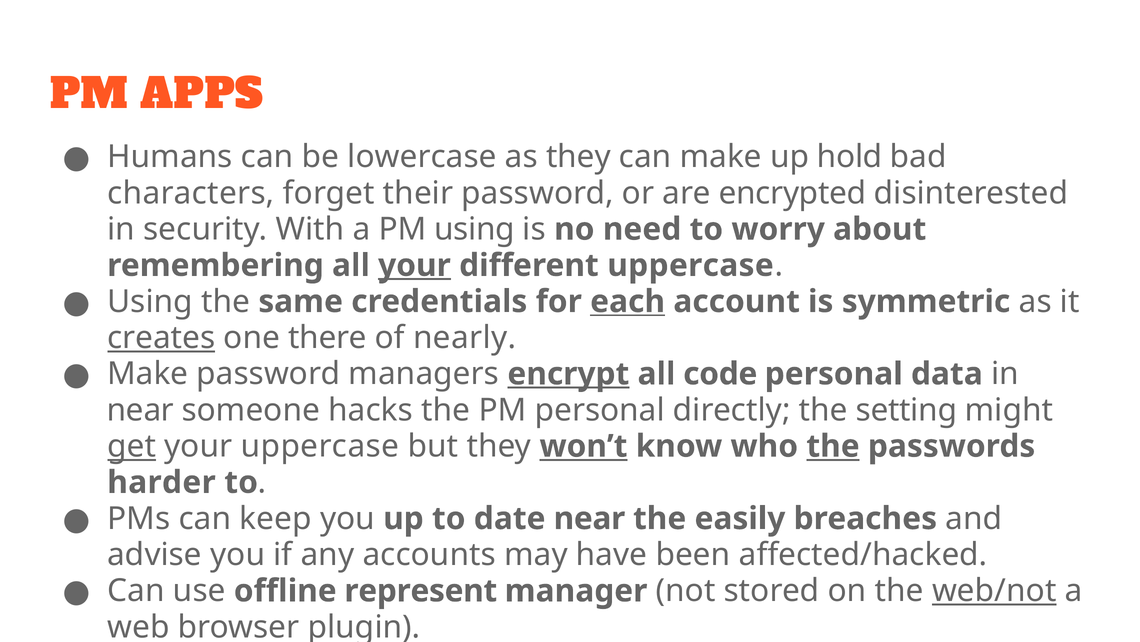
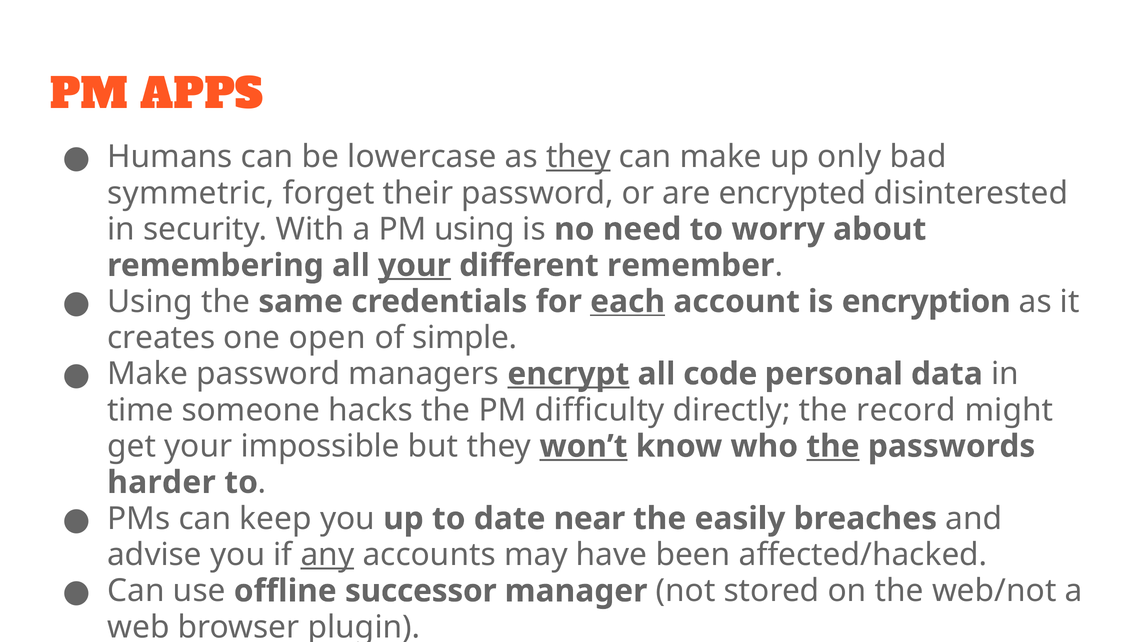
they at (578, 157) underline: none -> present
hold: hold -> only
characters: characters -> symmetric
different uppercase: uppercase -> remember
symmetric: symmetric -> encryption
creates underline: present -> none
there: there -> open
nearly: nearly -> simple
near at (140, 410): near -> time
PM personal: personal -> difficulty
setting: setting -> record
get underline: present -> none
your uppercase: uppercase -> impossible
any underline: none -> present
represent: represent -> successor
web/not underline: present -> none
